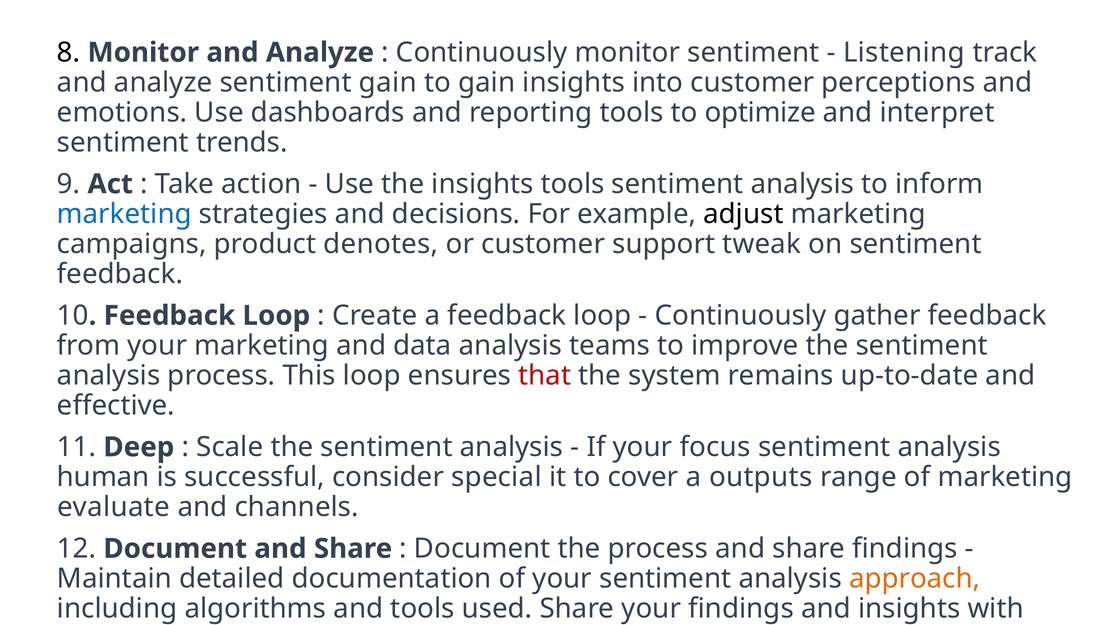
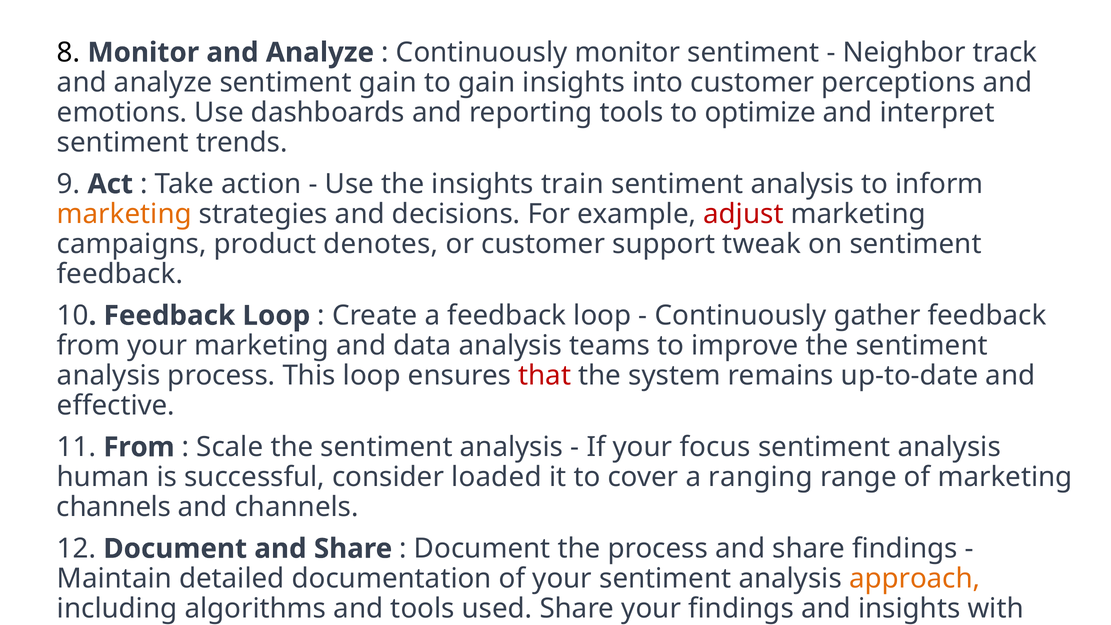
Listening: Listening -> Neighbor
insights tools: tools -> train
marketing at (124, 214) colour: blue -> orange
adjust colour: black -> red
11 Deep: Deep -> From
special: special -> loaded
outputs: outputs -> ranging
evaluate at (114, 507): evaluate -> channels
